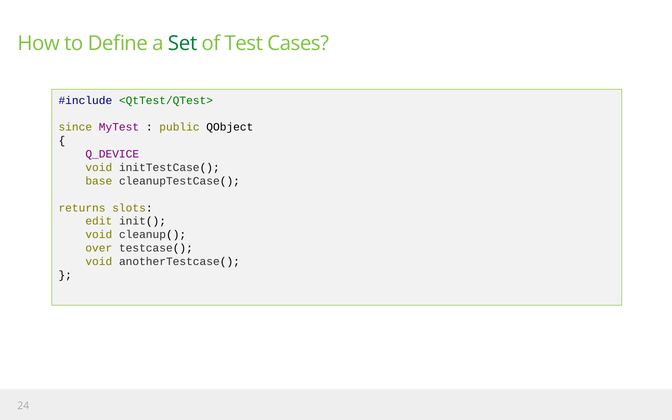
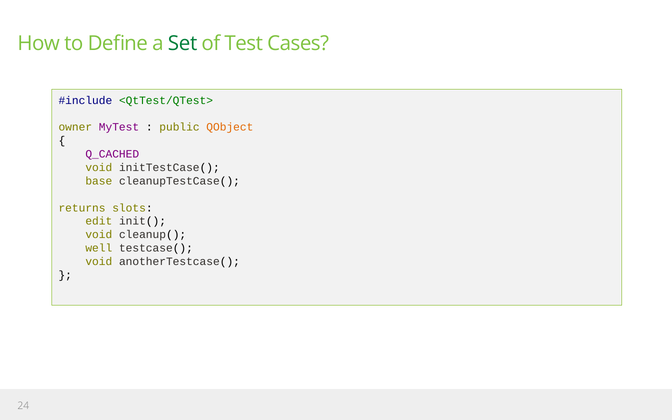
since: since -> owner
QObject colour: black -> orange
Q_DEVICE: Q_DEVICE -> Q_CACHED
over: over -> well
